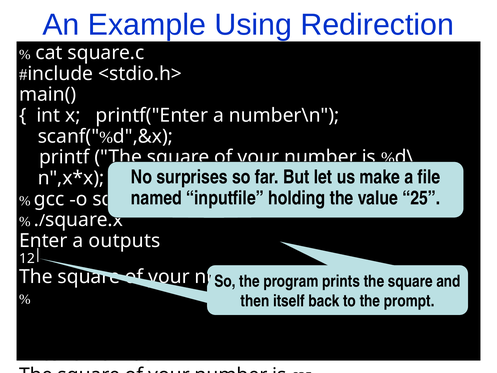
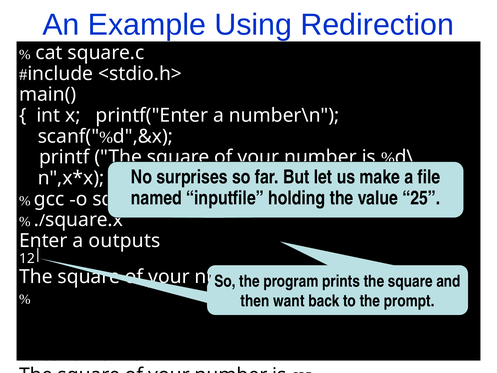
itself: itself -> want
